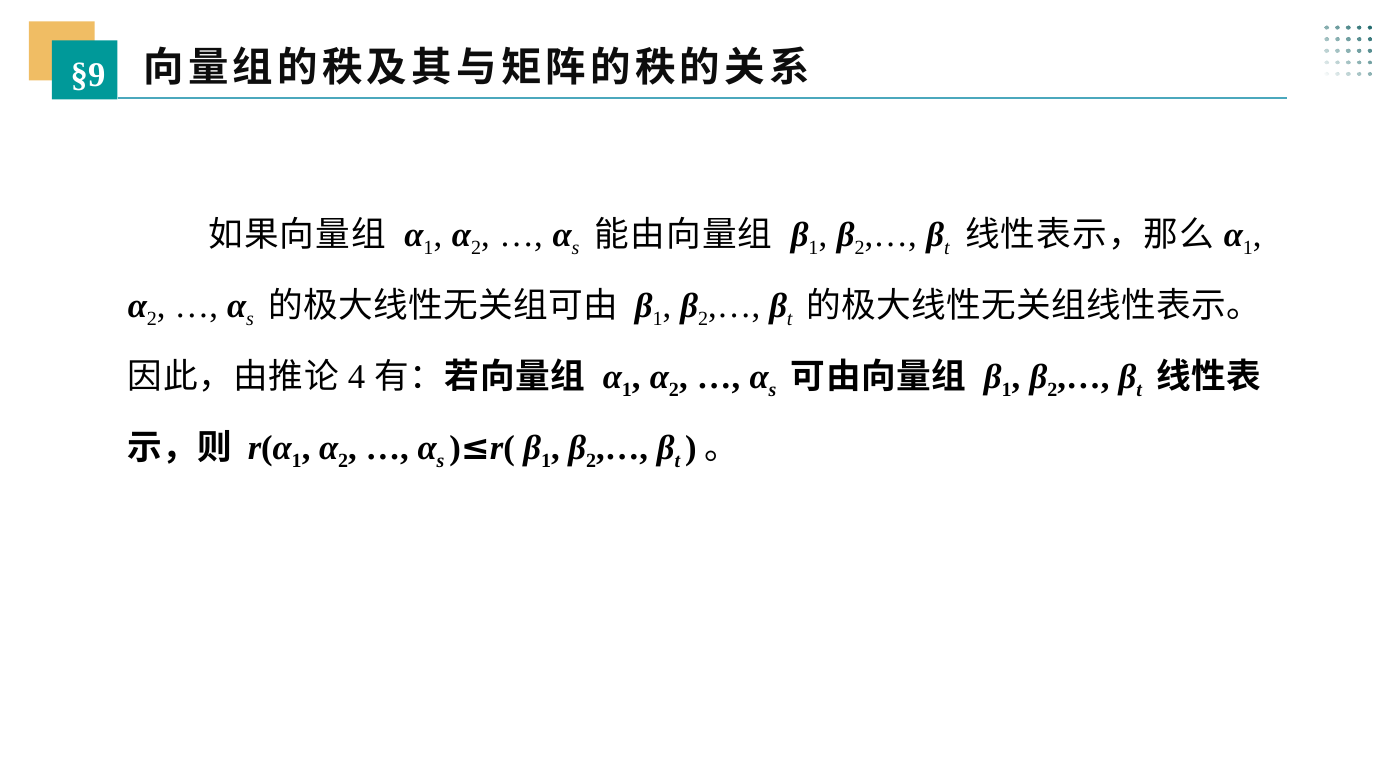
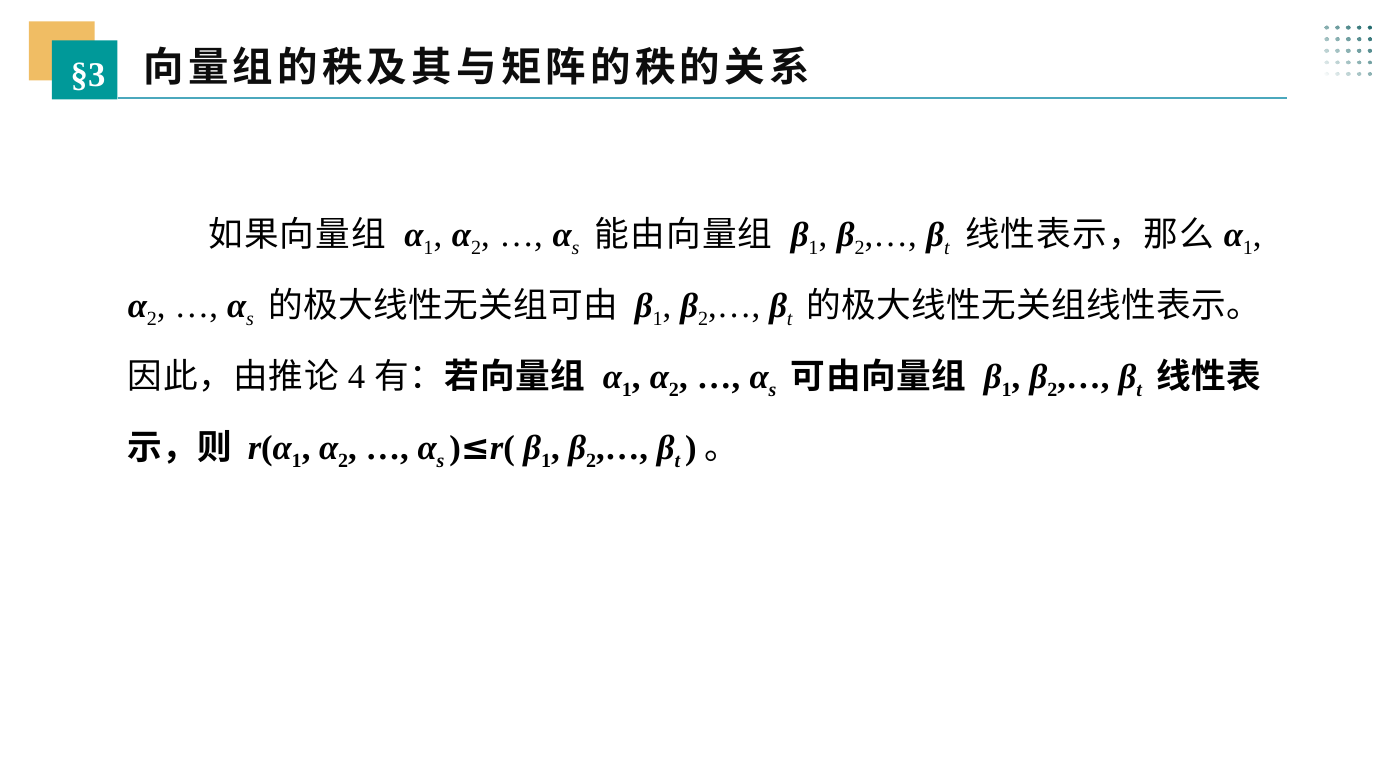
§9: §9 -> §3
